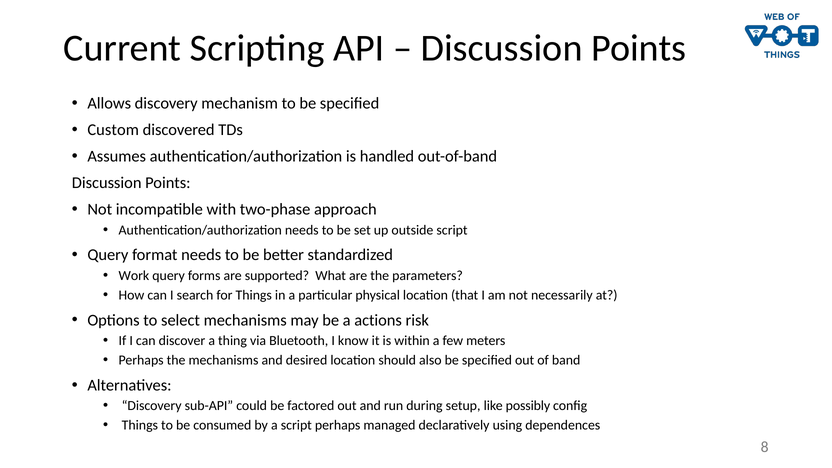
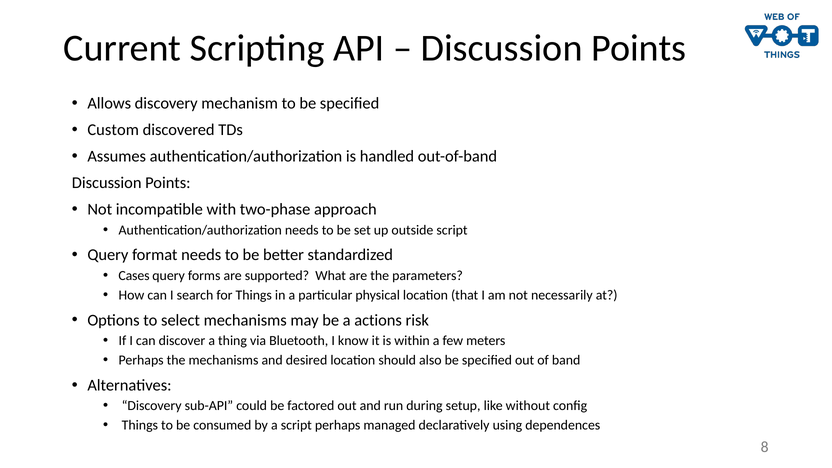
Work: Work -> Cases
possibly: possibly -> without
